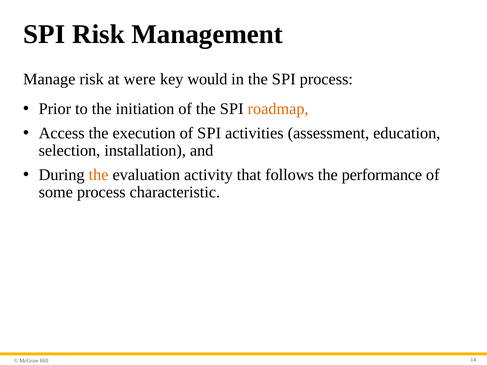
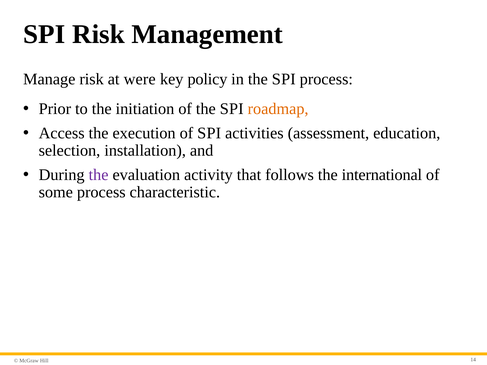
would: would -> policy
the at (99, 175) colour: orange -> purple
performance: performance -> international
